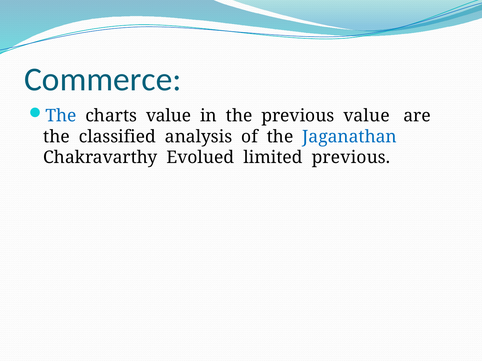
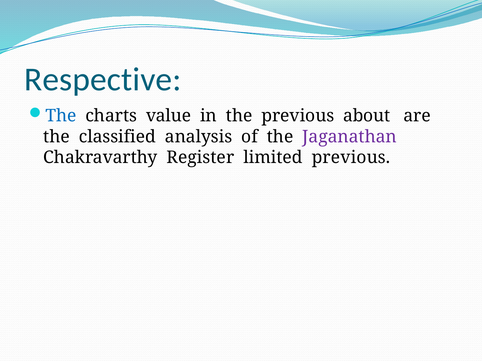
Commerce: Commerce -> Respective
previous value: value -> about
Jaganathan colour: blue -> purple
Evolued: Evolued -> Register
